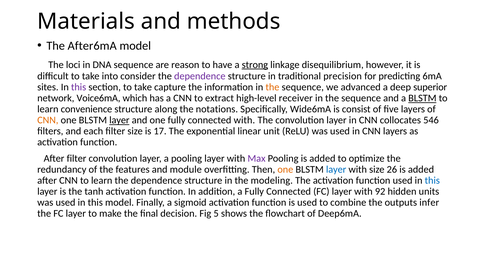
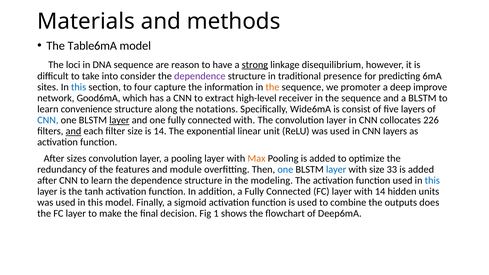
After6mA: After6mA -> Table6mA
precision: precision -> presence
this at (79, 87) colour: purple -> blue
section to take: take -> four
advanced: advanced -> promoter
superior: superior -> improve
Voice6mA: Voice6mA -> Good6mA
BLSTM at (422, 98) underline: present -> none
CNN at (48, 120) colour: orange -> blue
546: 546 -> 226
and at (73, 131) underline: none -> present
is 17: 17 -> 14
After filter: filter -> sizes
Max colour: purple -> orange
one at (285, 169) colour: orange -> blue
26: 26 -> 33
with 92: 92 -> 14
infer: infer -> does
5: 5 -> 1
